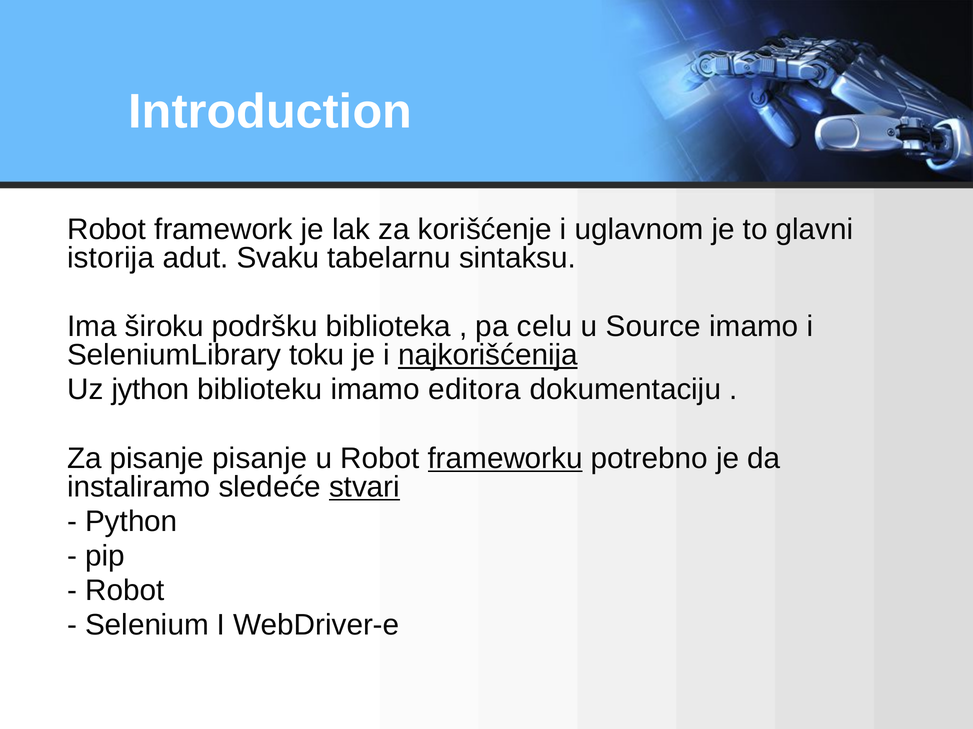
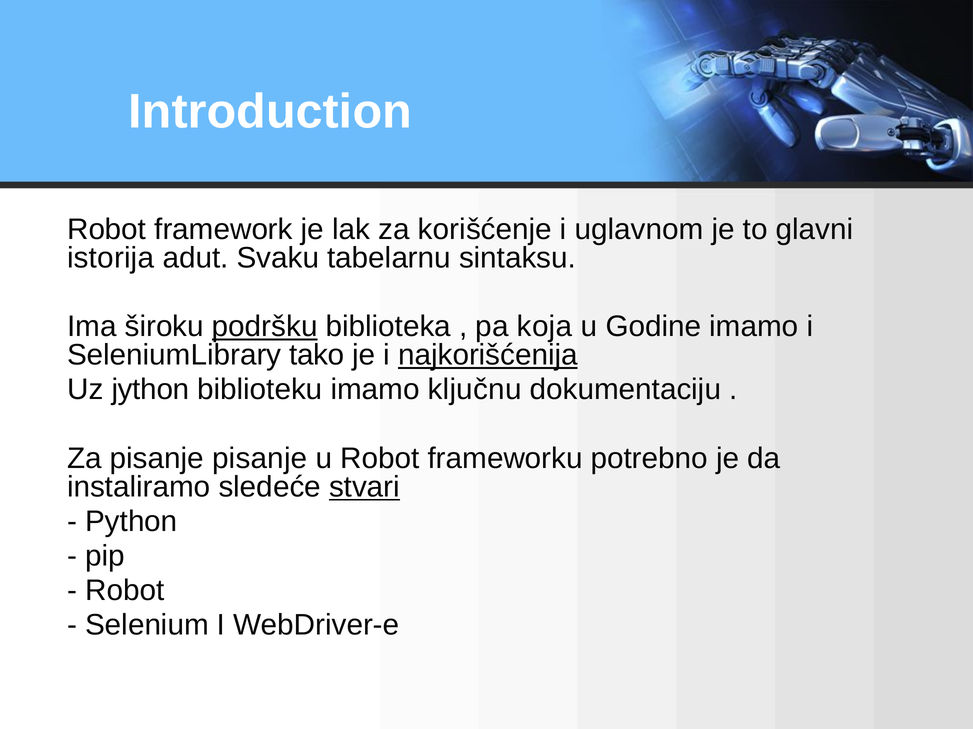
podršku underline: none -> present
celu: celu -> koja
Source: Source -> Godine
toku: toku -> tako
editora: editora -> ključnu
frameworku underline: present -> none
